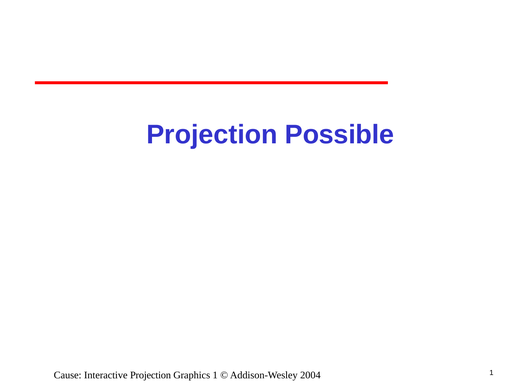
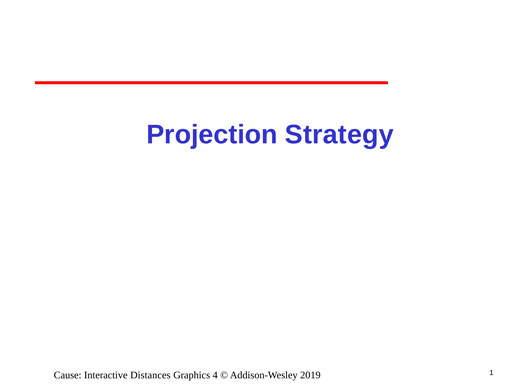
Possible: Possible -> Strategy
Interactive Projection: Projection -> Distances
Graphics 1: 1 -> 4
2004: 2004 -> 2019
